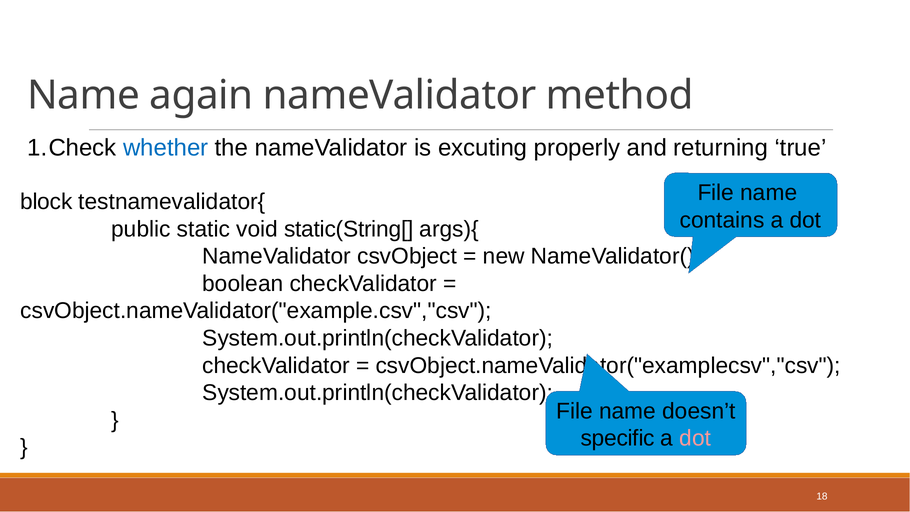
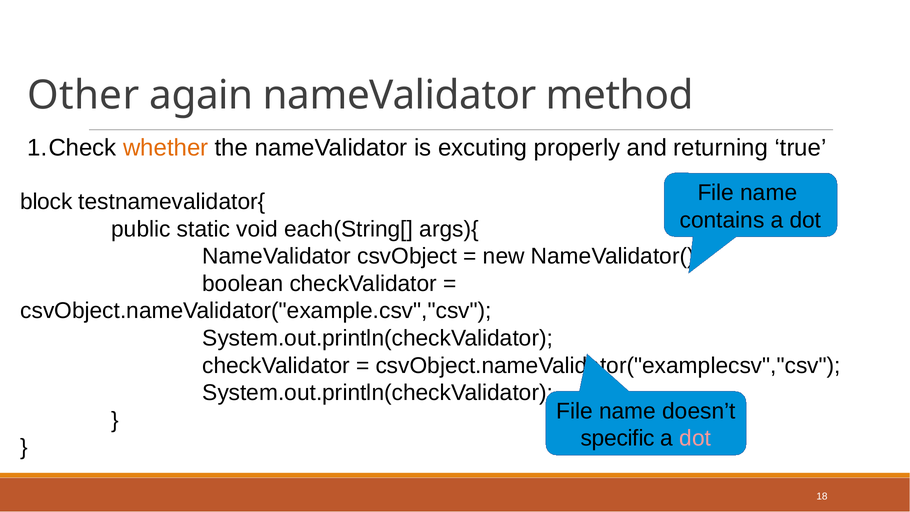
Name at (84, 95): Name -> Other
whether colour: blue -> orange
static(String[: static(String[ -> each(String[
